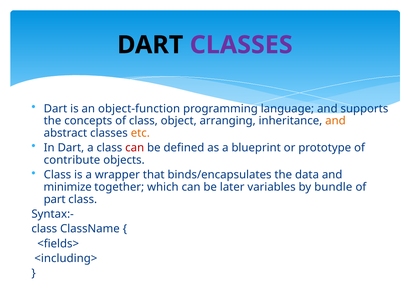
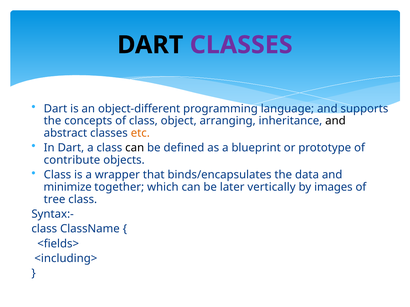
object-function: object-function -> object-different
and at (335, 121) colour: orange -> black
can at (135, 148) colour: red -> black
variables: variables -> vertically
bundle: bundle -> images
part: part -> tree
